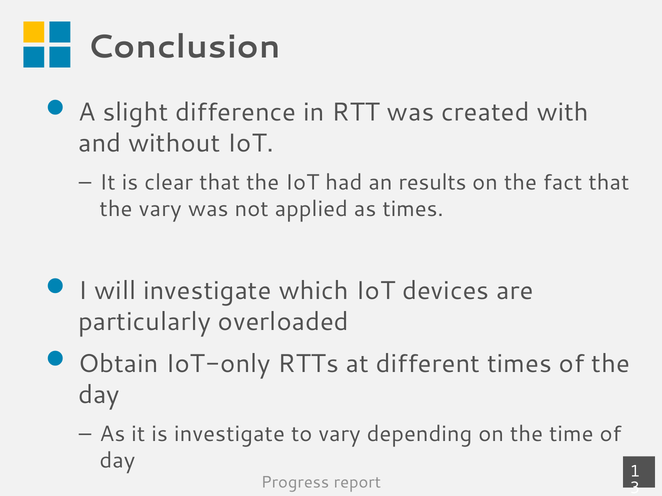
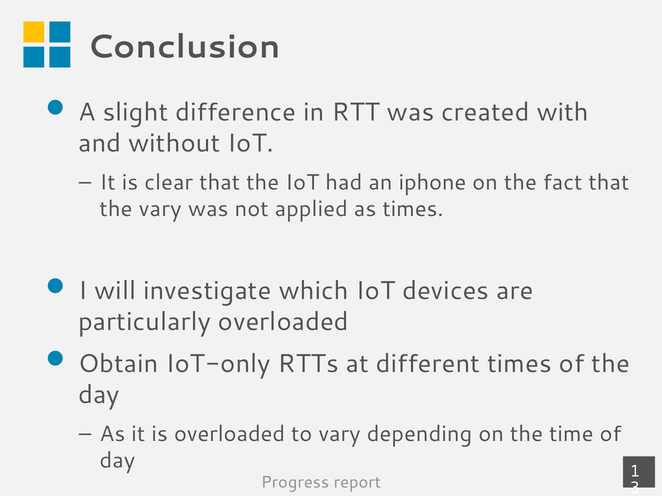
results: results -> iphone
is investigate: investigate -> overloaded
